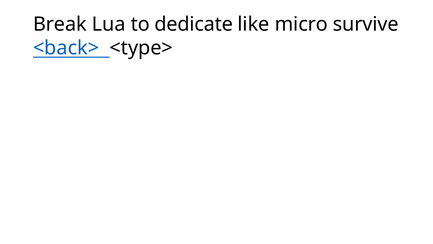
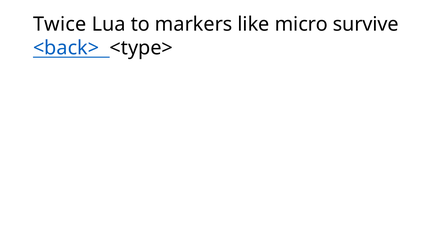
Break: Break -> Twice
dedicate: dedicate -> markers
